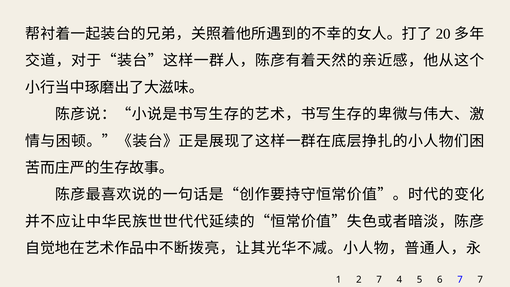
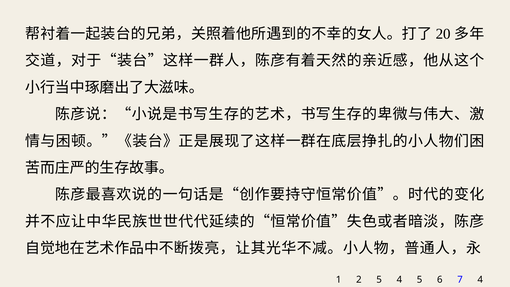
2 7: 7 -> 5
4 7: 7 -> 4
